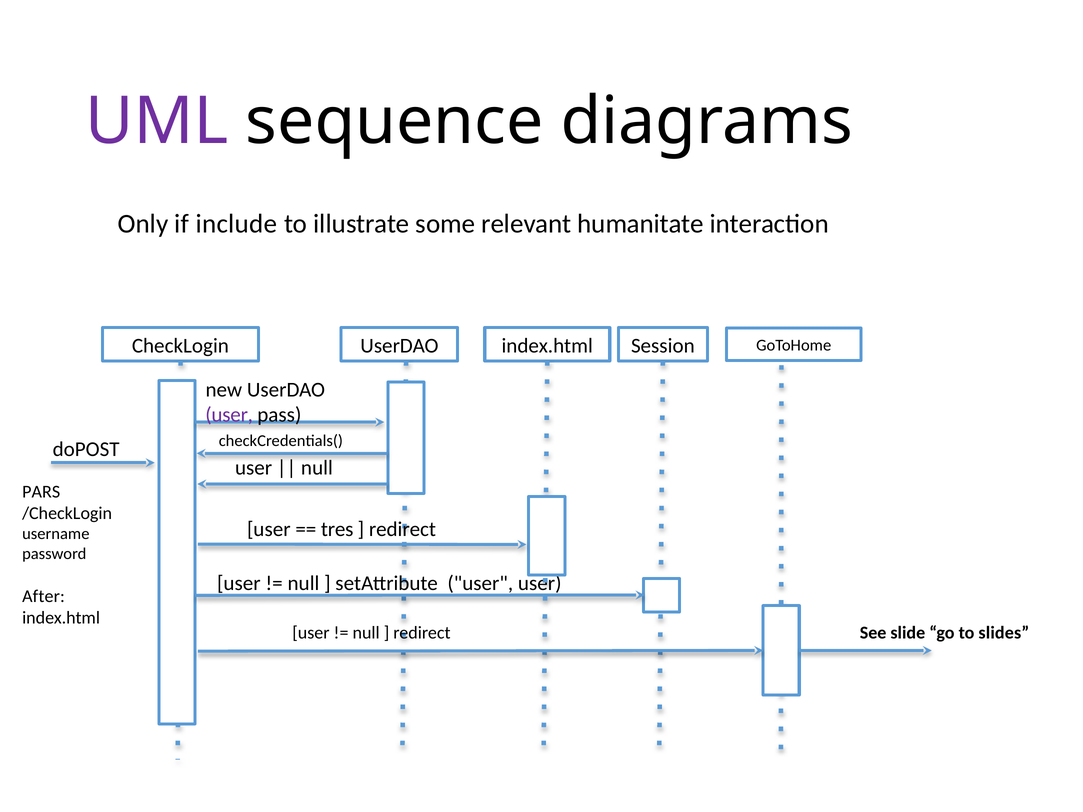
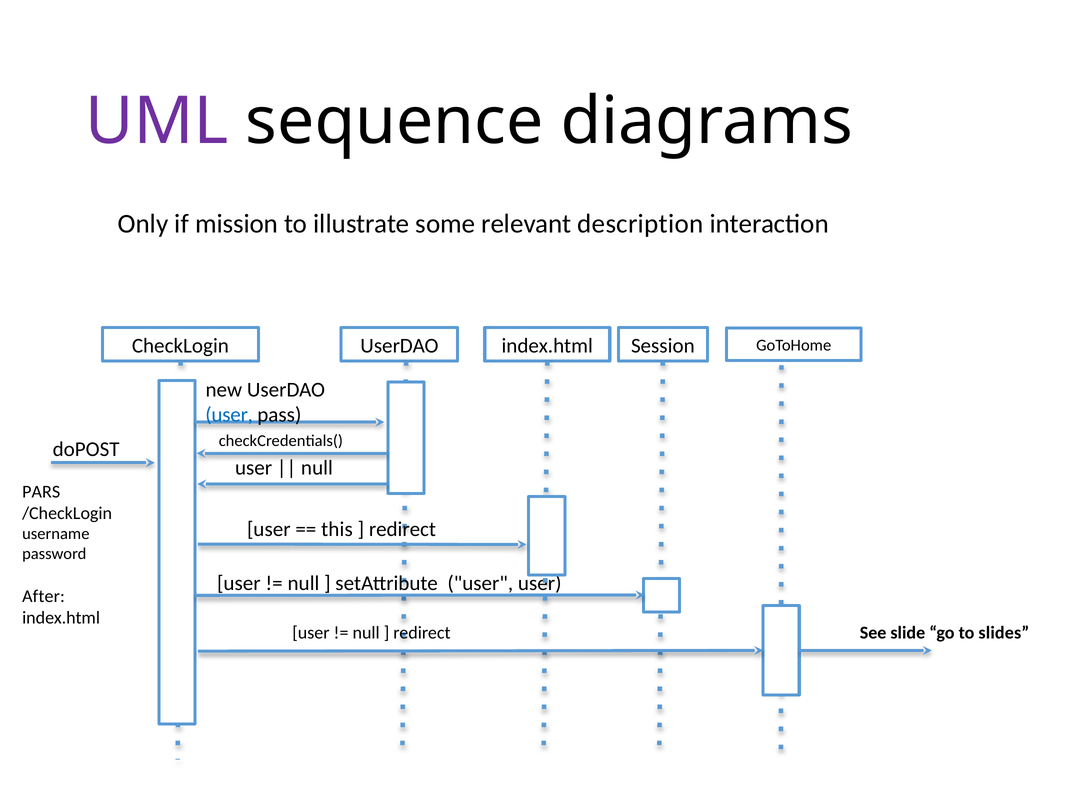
include: include -> mission
humanitate: humanitate -> description
user at (229, 415) colour: purple -> blue
tres: tres -> this
